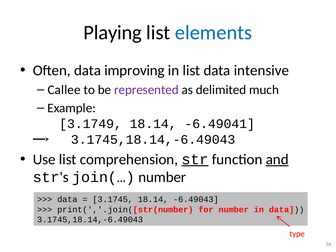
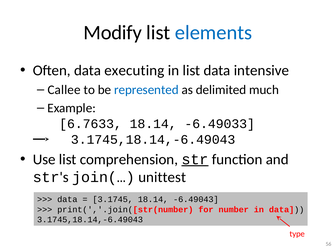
Playing: Playing -> Modify
improving: improving -> executing
represented colour: purple -> blue
3.1749: 3.1749 -> 6.7633
-6.49041: -6.49041 -> -6.49033
and underline: present -> none
join(… number: number -> unittest
